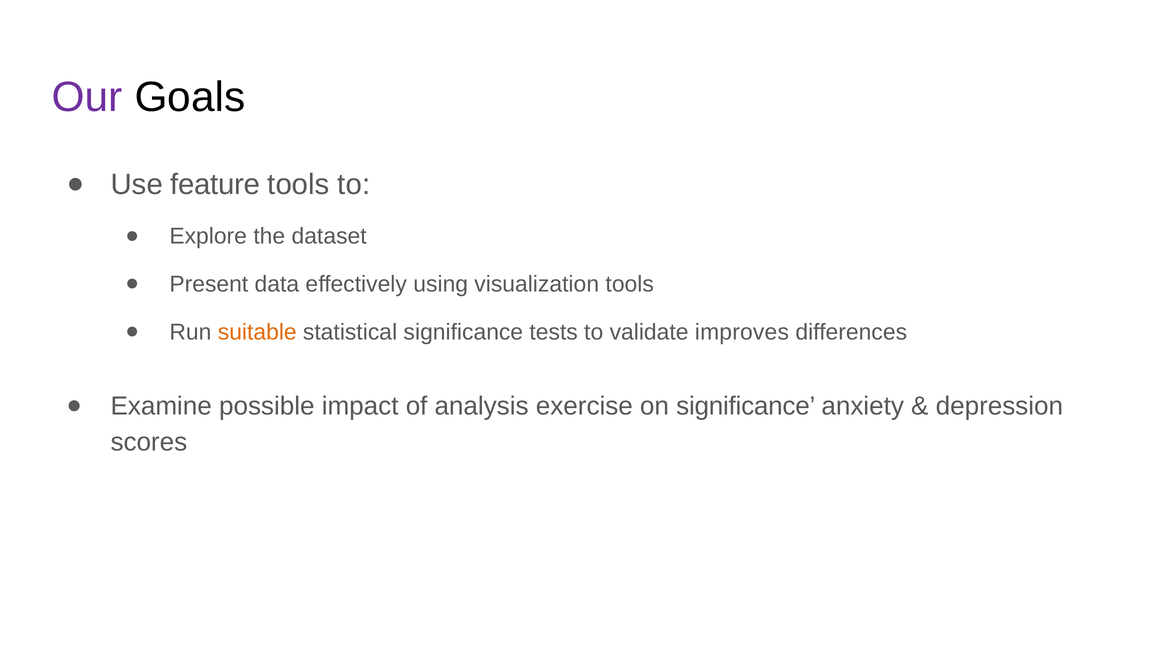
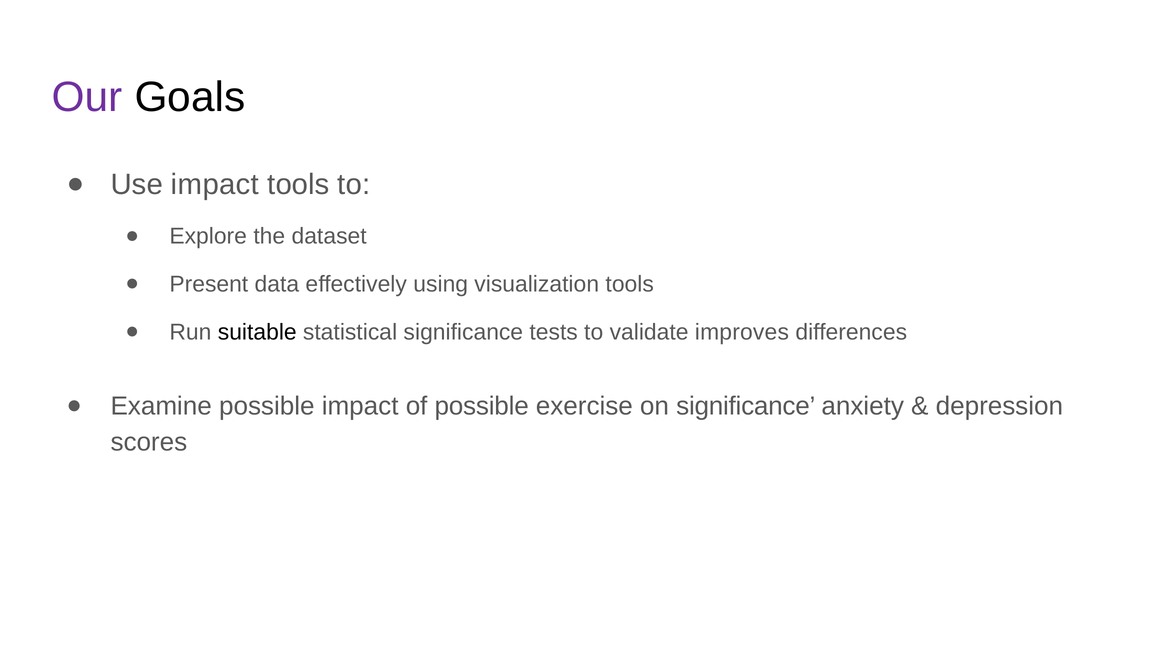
Use feature: feature -> impact
suitable colour: orange -> black
of analysis: analysis -> possible
